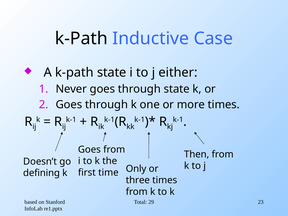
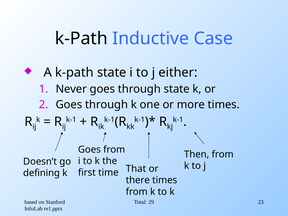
Only: Only -> That
three: three -> there
